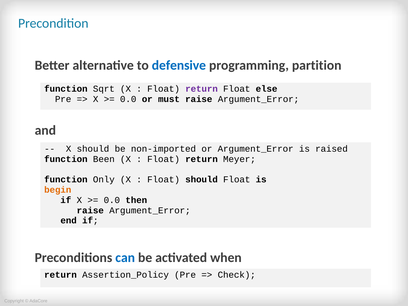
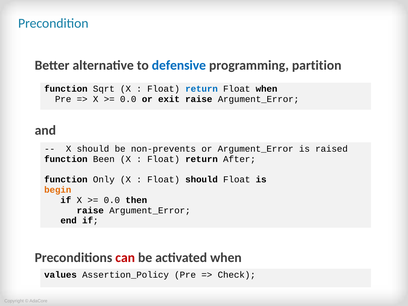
return at (202, 89) colour: purple -> blue
Float else: else -> when
must: must -> exit
non-imported: non-imported -> non-prevents
Meyer: Meyer -> After
can colour: blue -> red
return at (61, 275): return -> values
